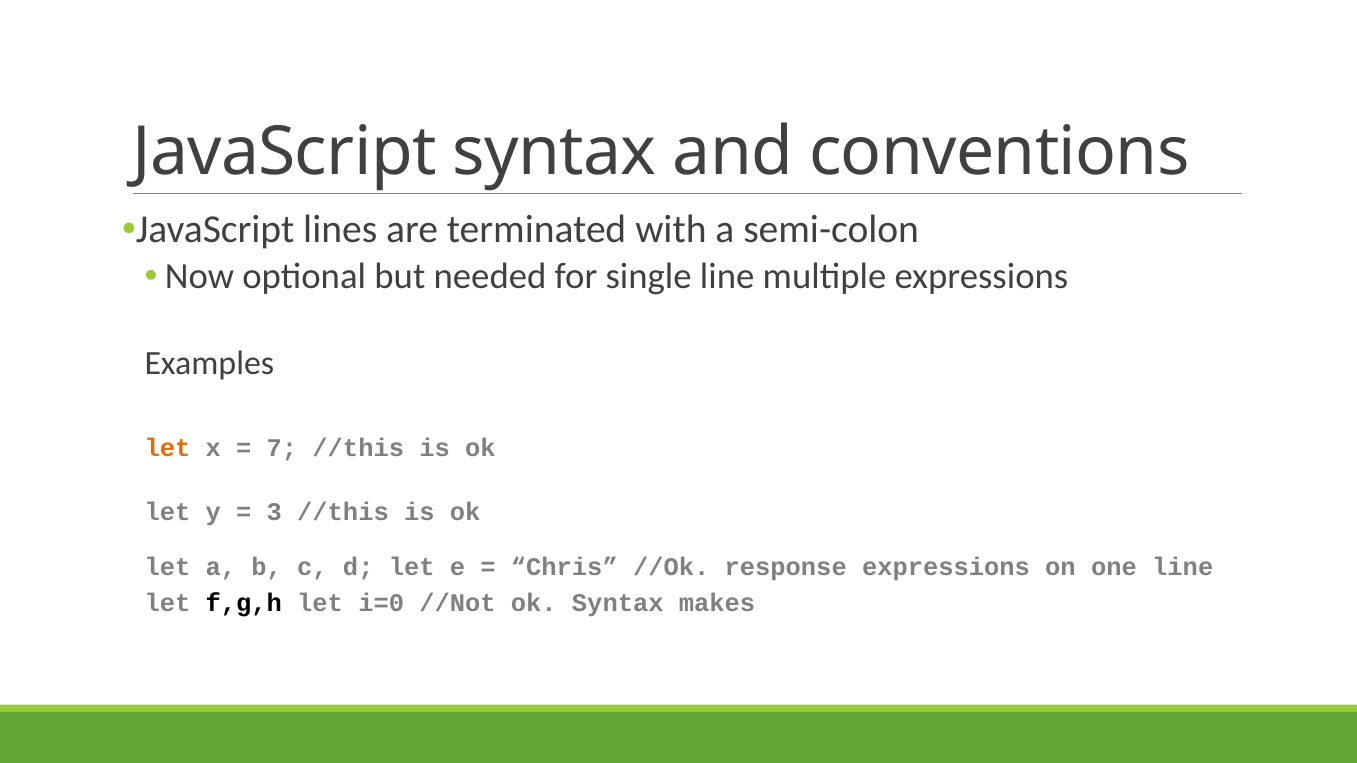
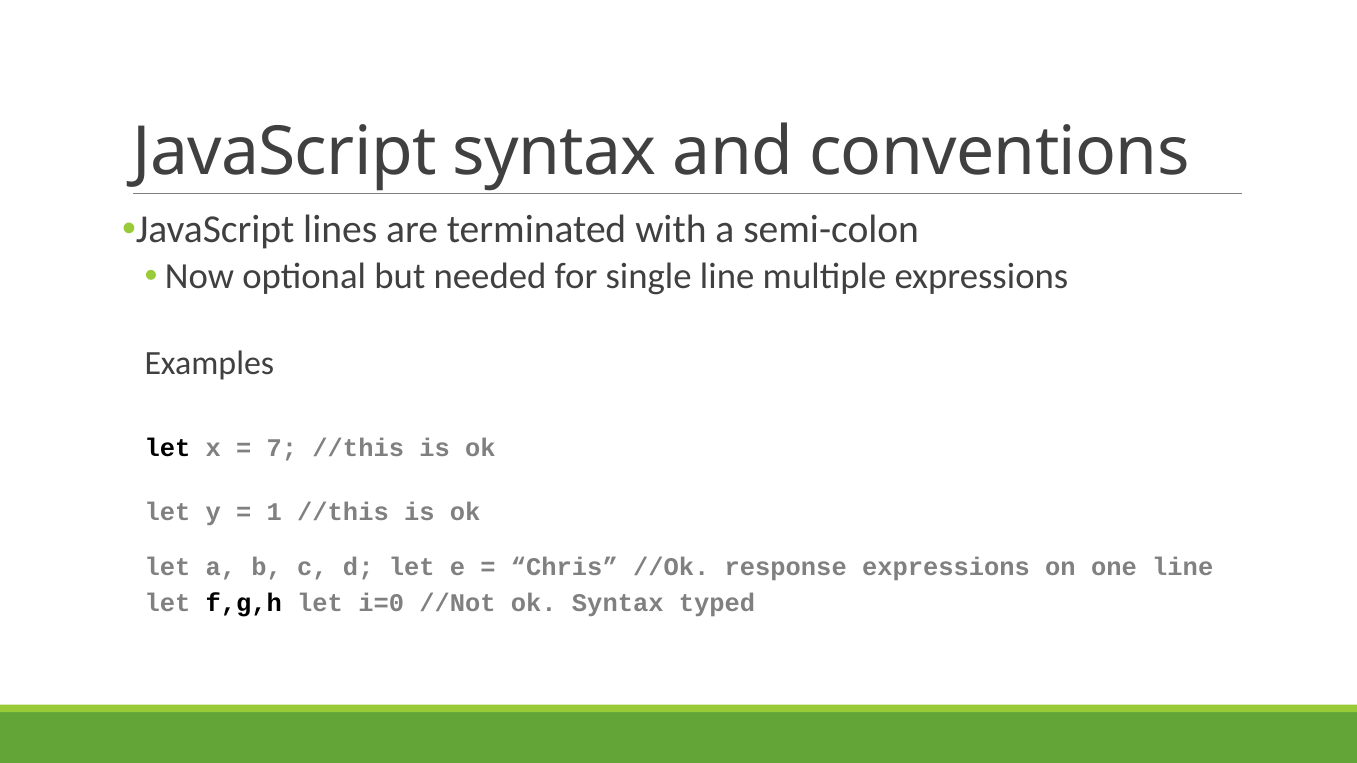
let at (167, 449) colour: orange -> black
3: 3 -> 1
makes: makes -> typed
